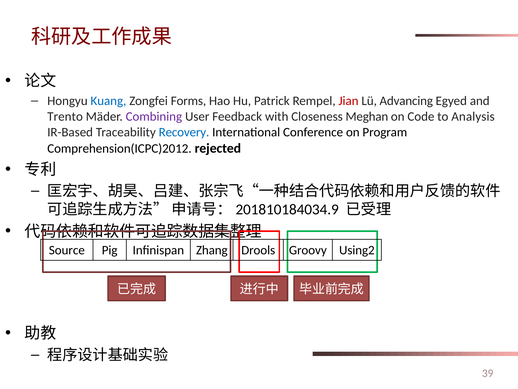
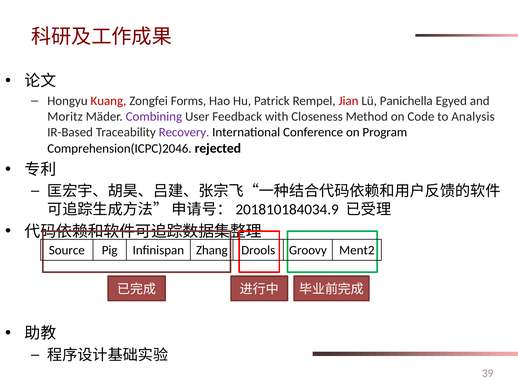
Kuang colour: blue -> red
Advancing: Advancing -> Panichella
Trento: Trento -> Moritz
Meghan: Meghan -> Method
Recovery colour: blue -> purple
Comprehension(ICPC)2012: Comprehension(ICPC)2012 -> Comprehension(ICPC)2046
Using2: Using2 -> Ment2
